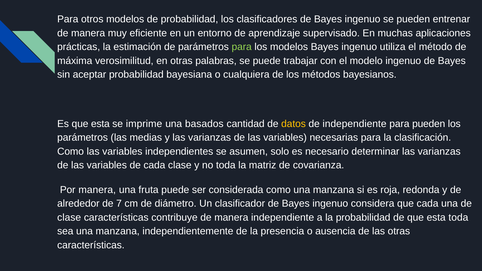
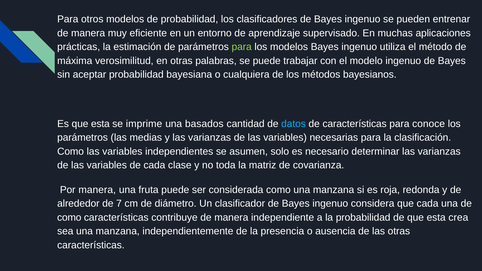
datos colour: yellow -> light blue
de independiente: independiente -> características
para pueden: pueden -> conoce
clase at (69, 218): clase -> como
esta toda: toda -> crea
